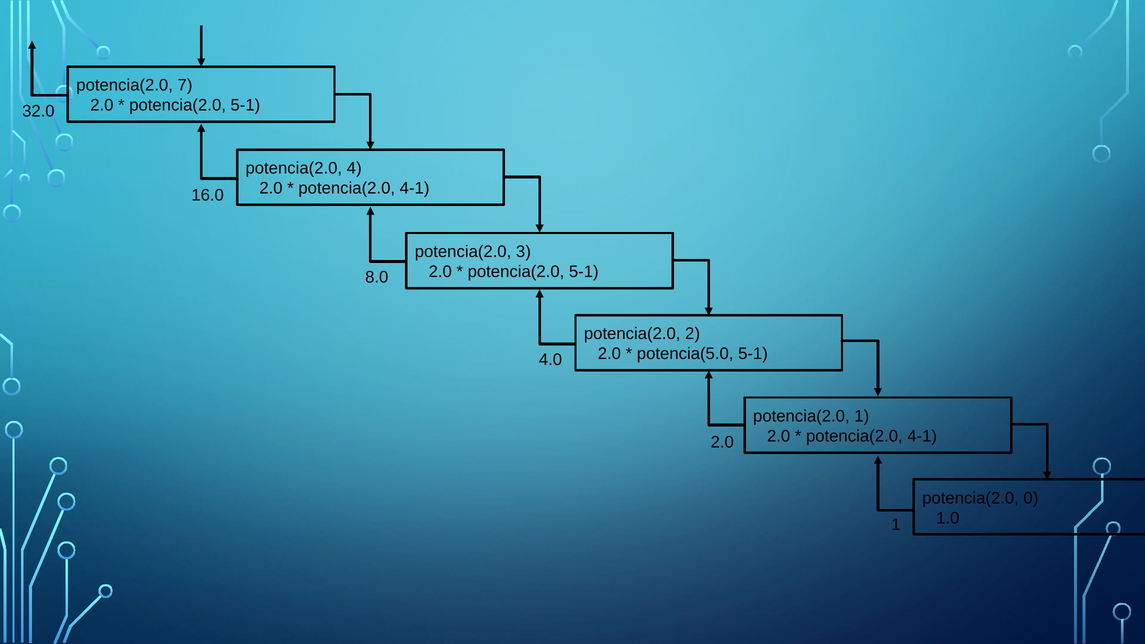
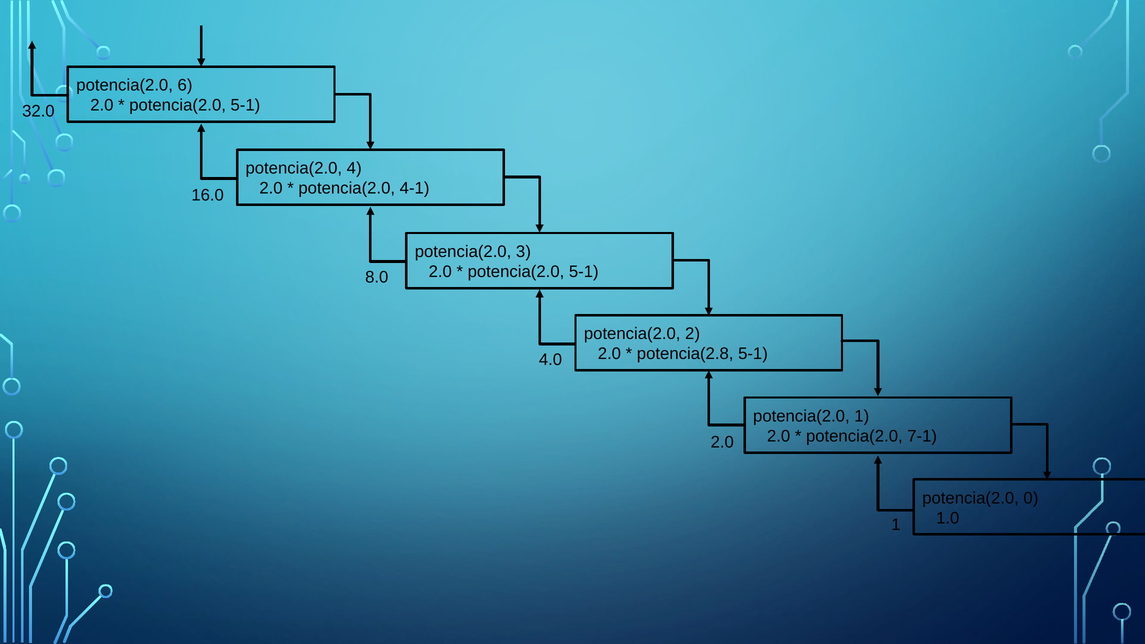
7: 7 -> 6
potencia(5.0: potencia(5.0 -> potencia(2.8
4-1 at (922, 436): 4-1 -> 7-1
